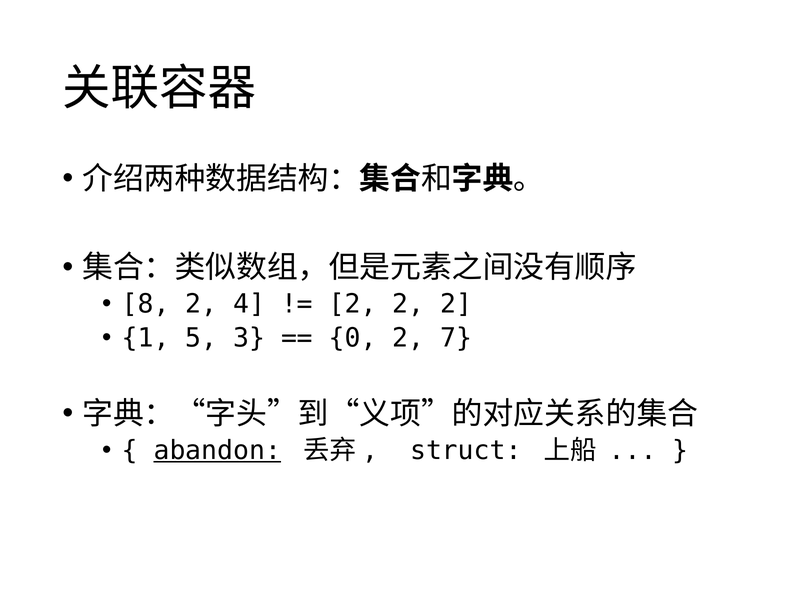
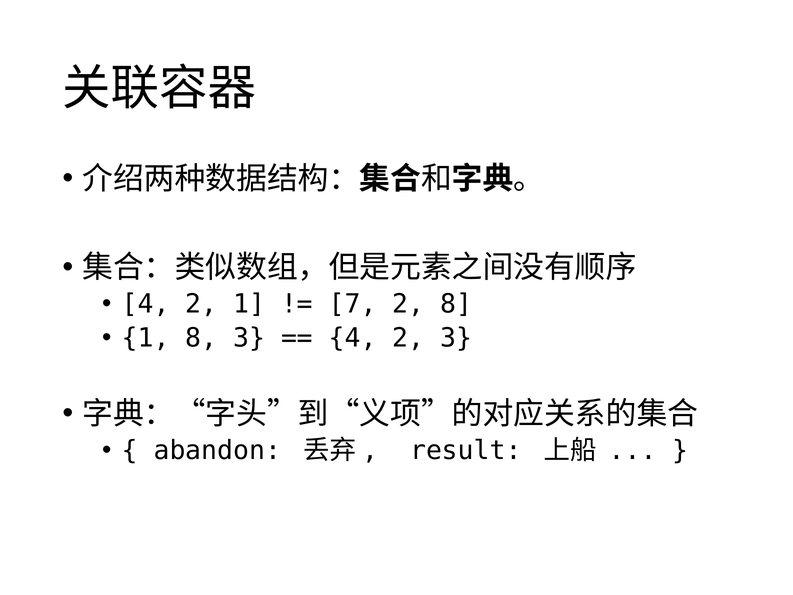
8 at (146, 304): 8 -> 4
2 4: 4 -> 1
2 at (353, 304): 2 -> 7
2 at (456, 304): 2 -> 8
1 5: 5 -> 8
0 at (353, 338): 0 -> 4
2 7: 7 -> 3
abandon underline: present -> none
struct: struct -> result
